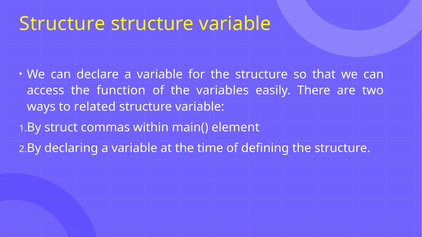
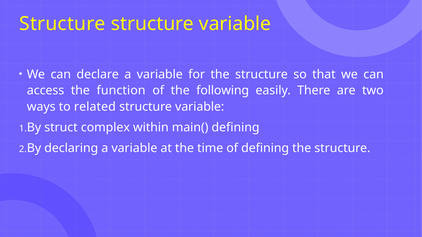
variables: variables -> following
commas: commas -> complex
main( element: element -> defining
